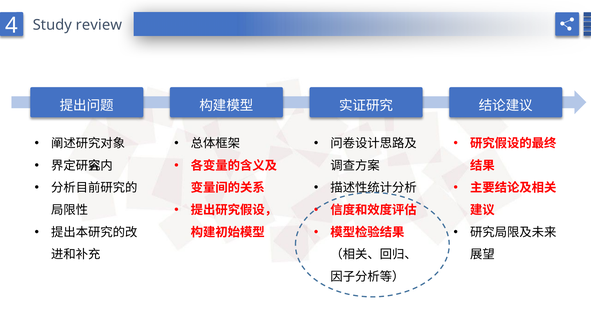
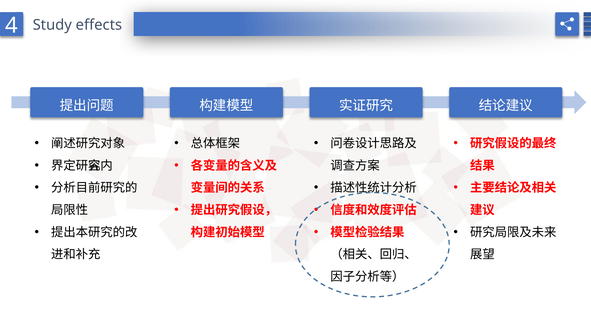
review: review -> effects
